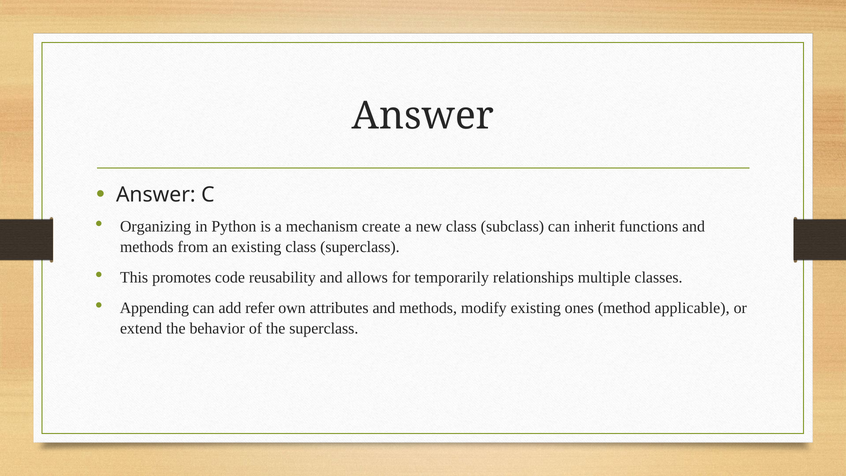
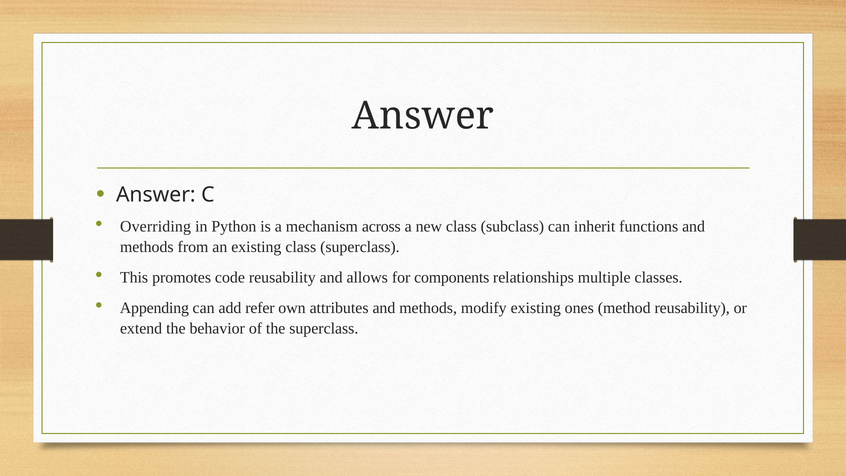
Organizing: Organizing -> Overriding
create: create -> across
temporarily: temporarily -> components
method applicable: applicable -> reusability
